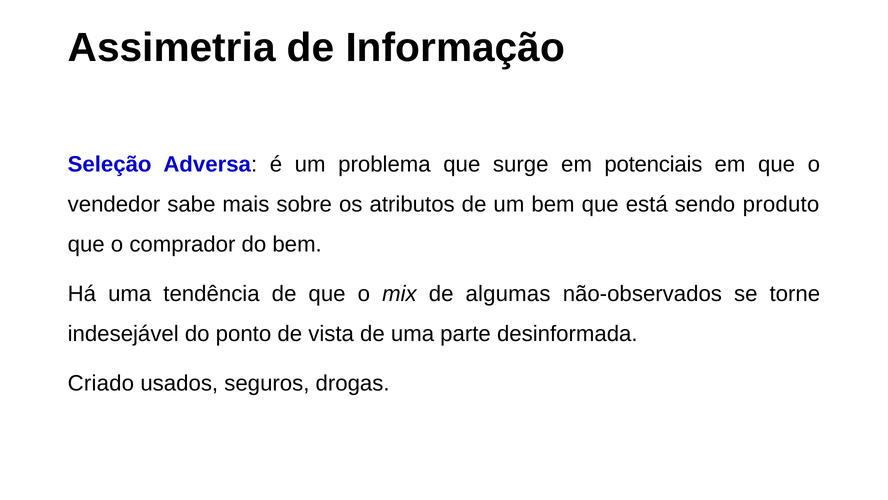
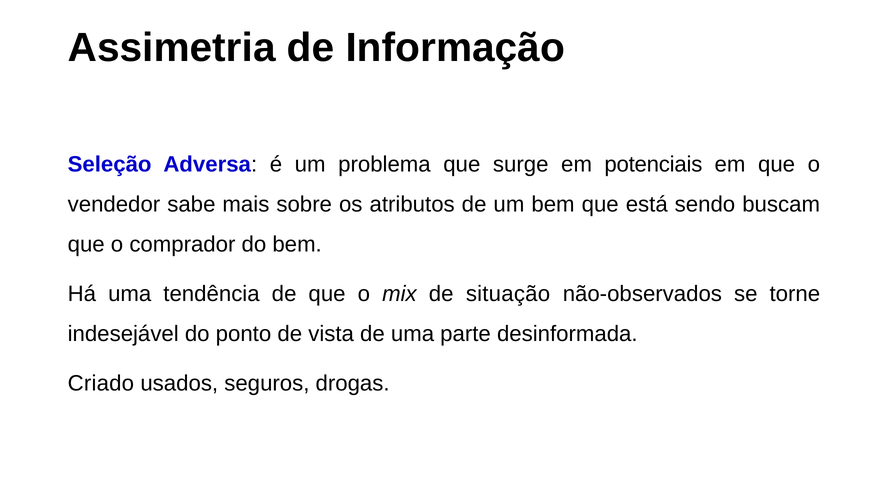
produto: produto -> buscam
algumas: algumas -> situação
